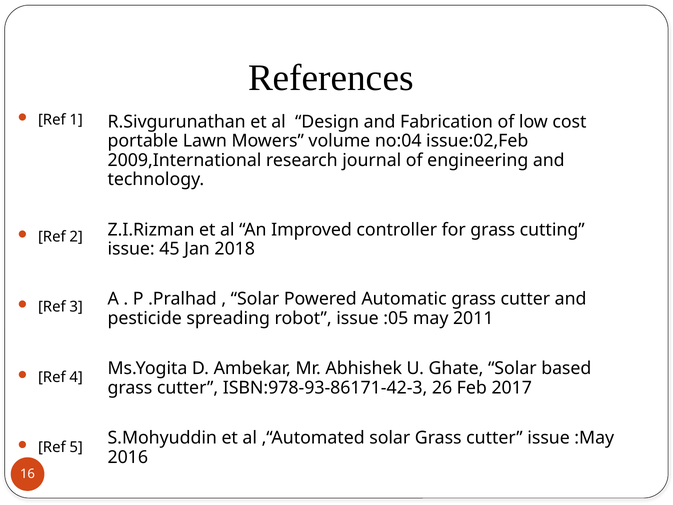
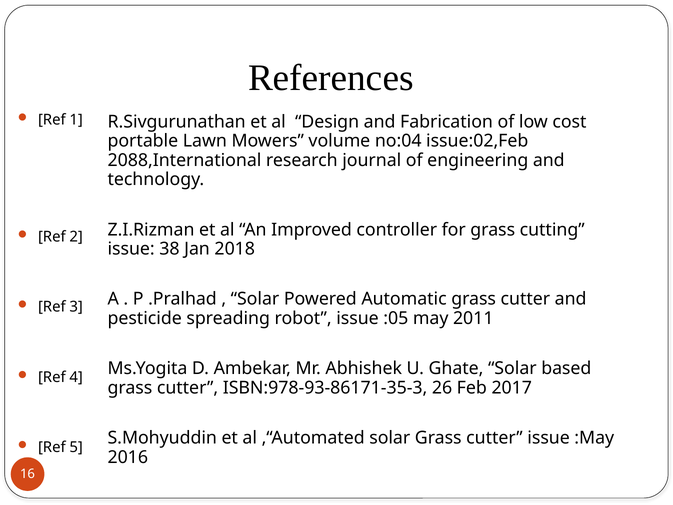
2009,International: 2009,International -> 2088,International
45: 45 -> 38
ISBN:978-93-86171-42-3: ISBN:978-93-86171-42-3 -> ISBN:978-93-86171-35-3
